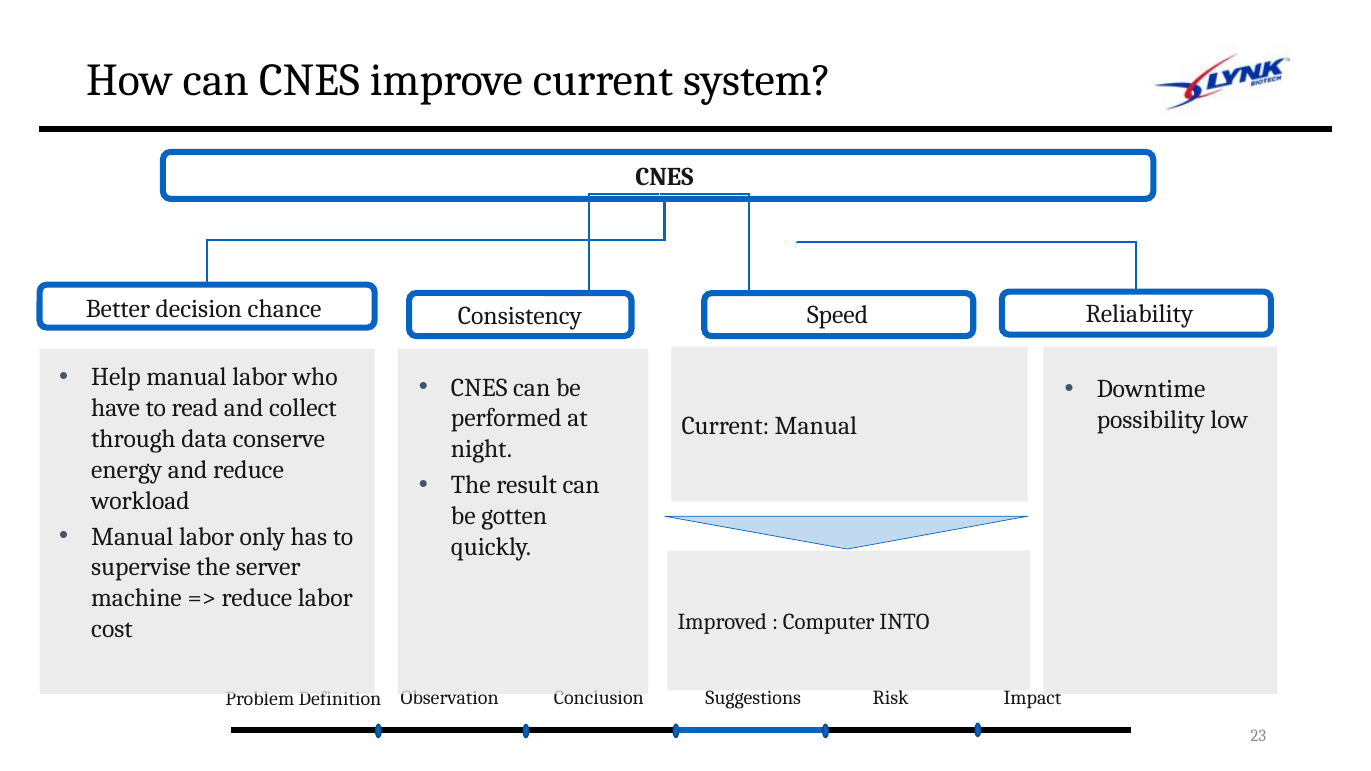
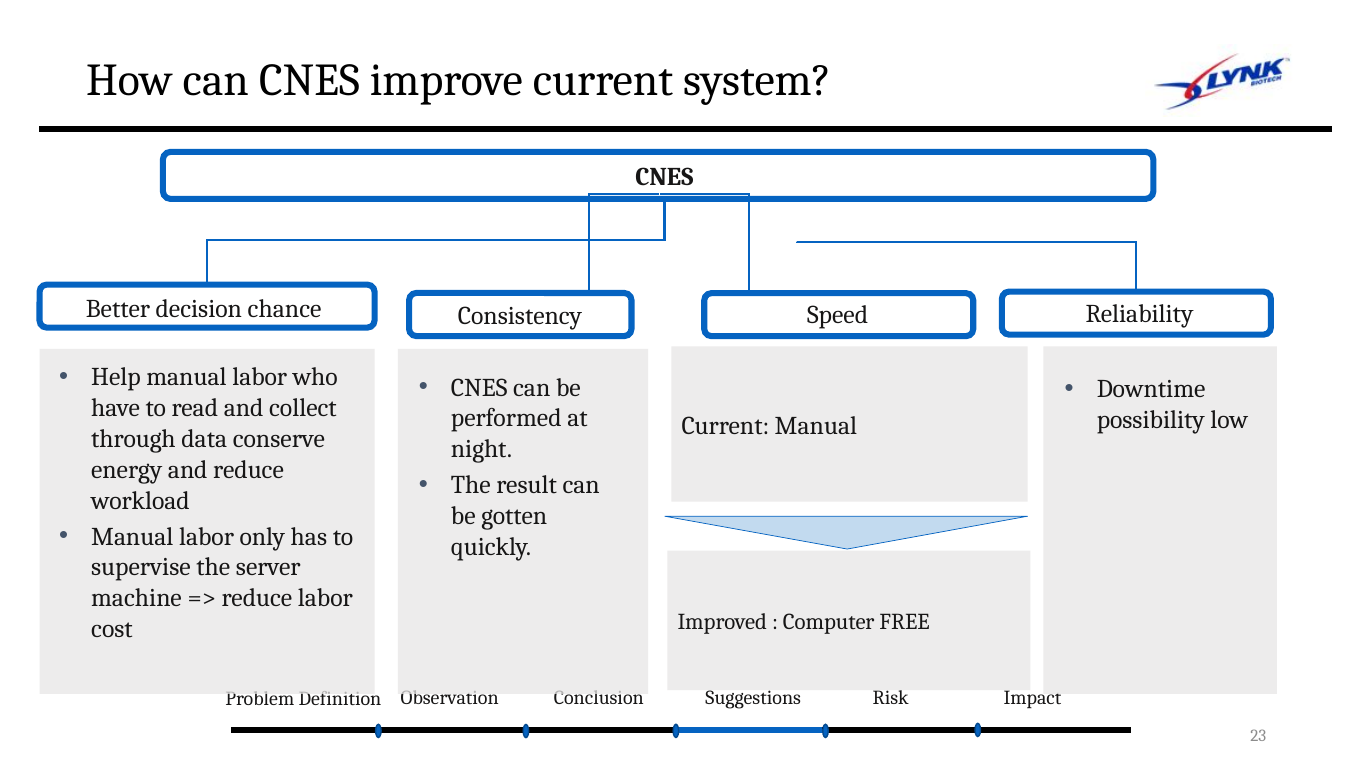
INTO: INTO -> FREE
